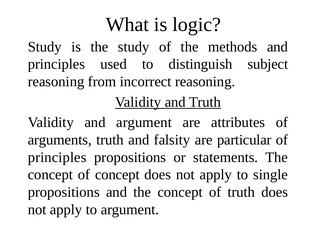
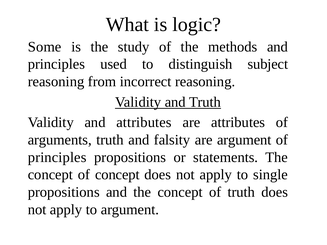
Study at (45, 47): Study -> Some
and argument: argument -> attributes
are particular: particular -> argument
